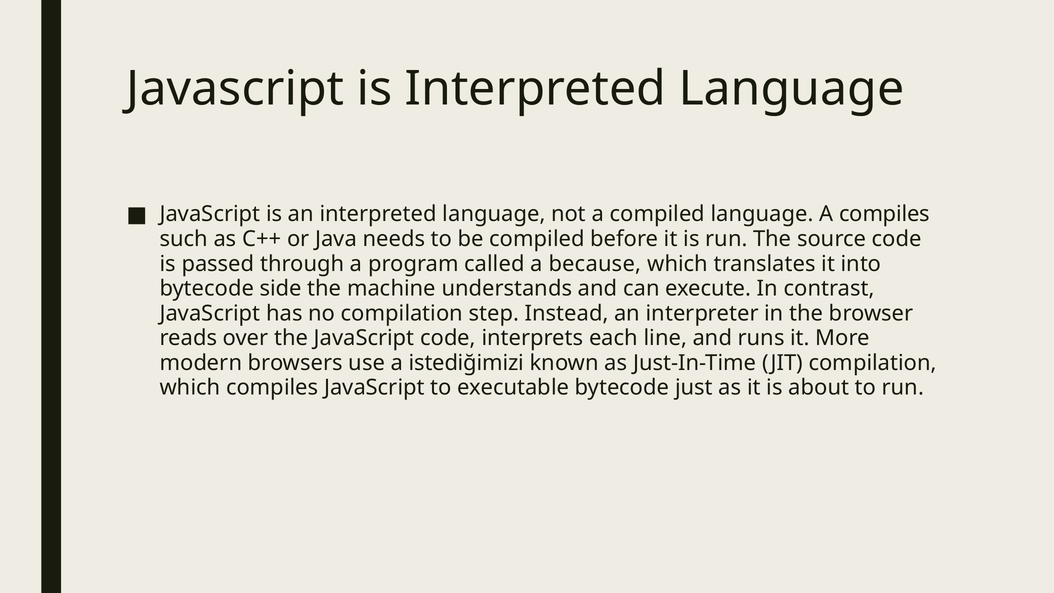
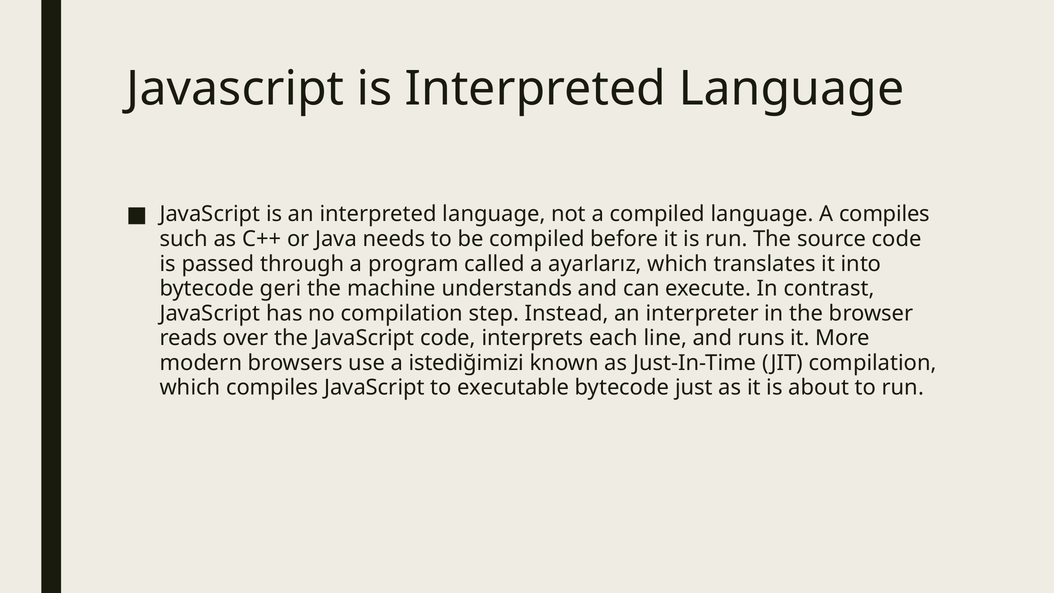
because: because -> ayarlarız
side: side -> geri
